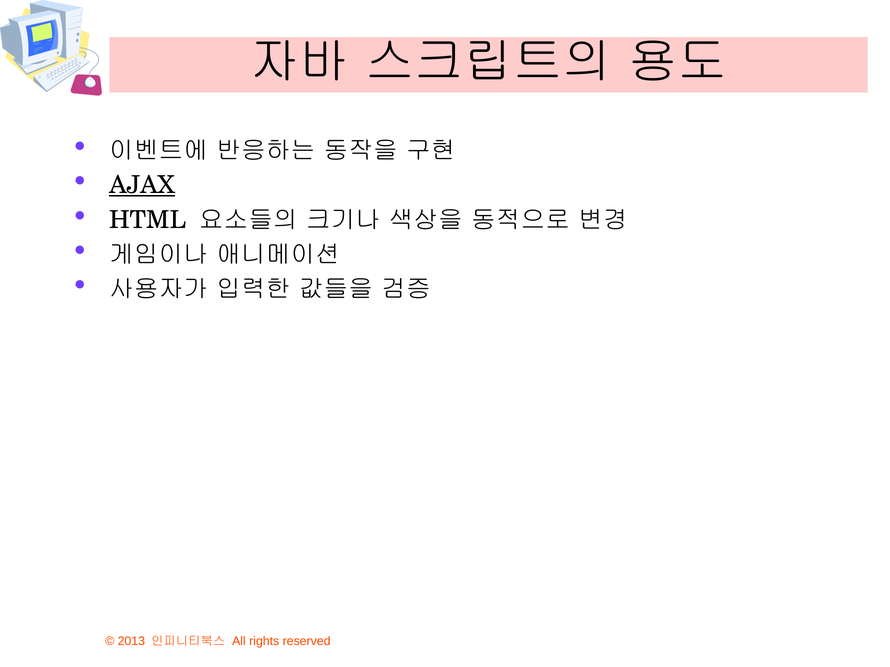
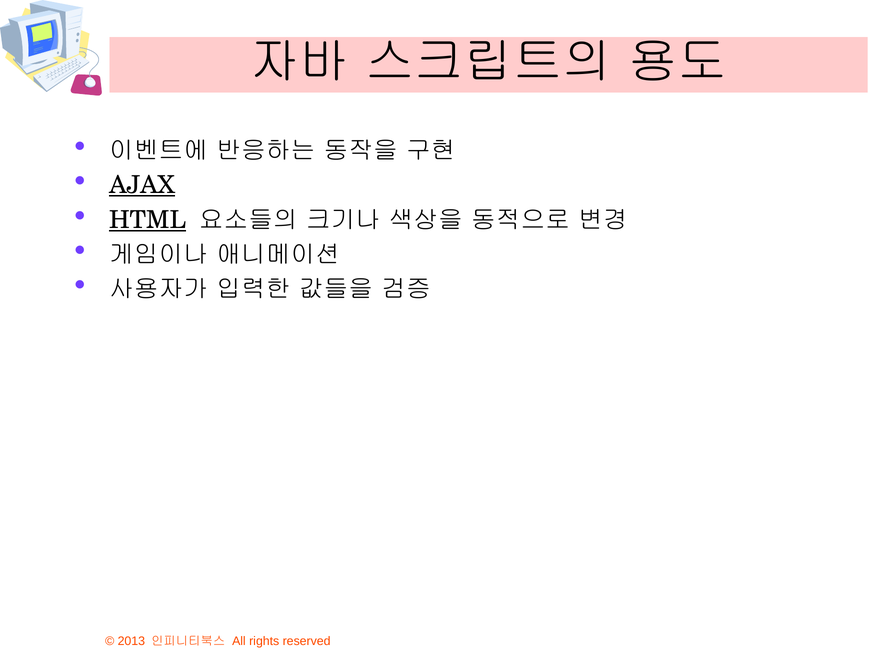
HTML underline: none -> present
